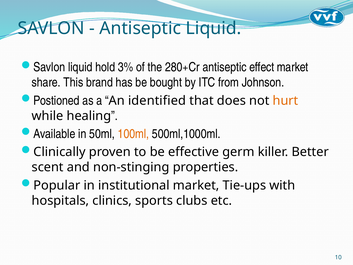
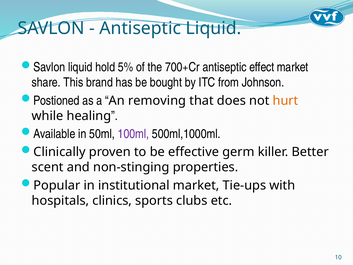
3%: 3% -> 5%
280+Cr: 280+Cr -> 700+Cr
identified: identified -> removing
100ml colour: orange -> purple
